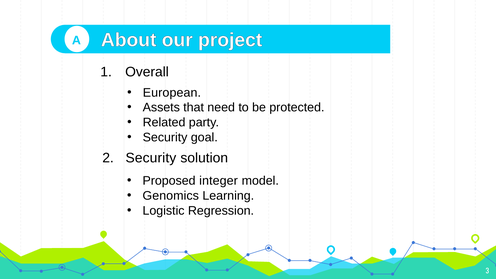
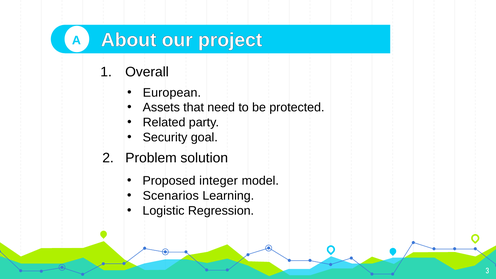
2 Security: Security -> Problem
Genomics: Genomics -> Scenarios
